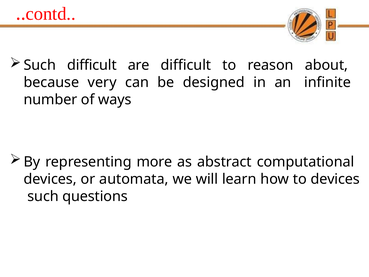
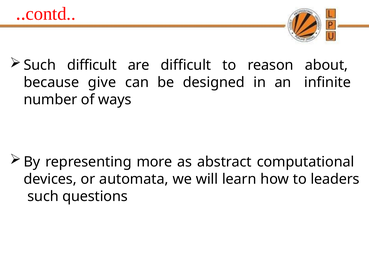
very: very -> give
to devices: devices -> leaders
